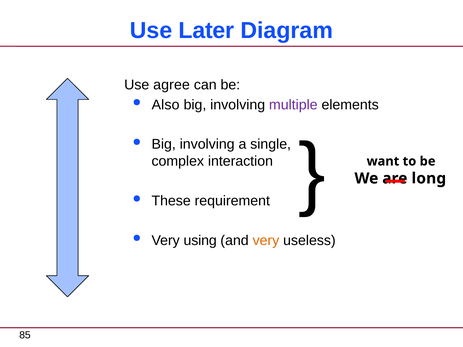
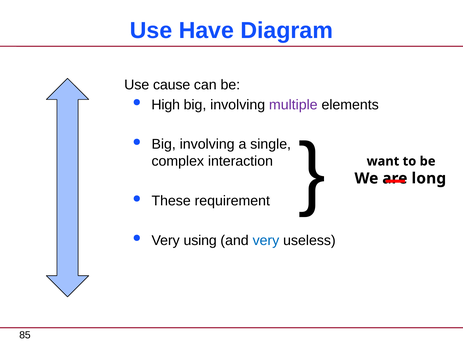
Later: Later -> Have
agree: agree -> cause
Also: Also -> High
very at (266, 241) colour: orange -> blue
